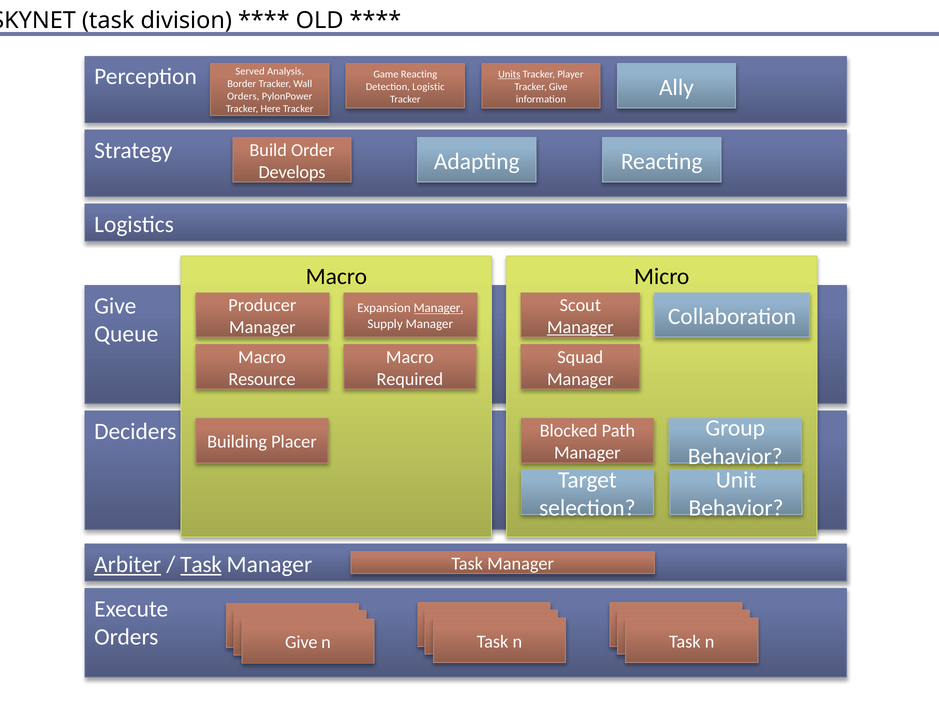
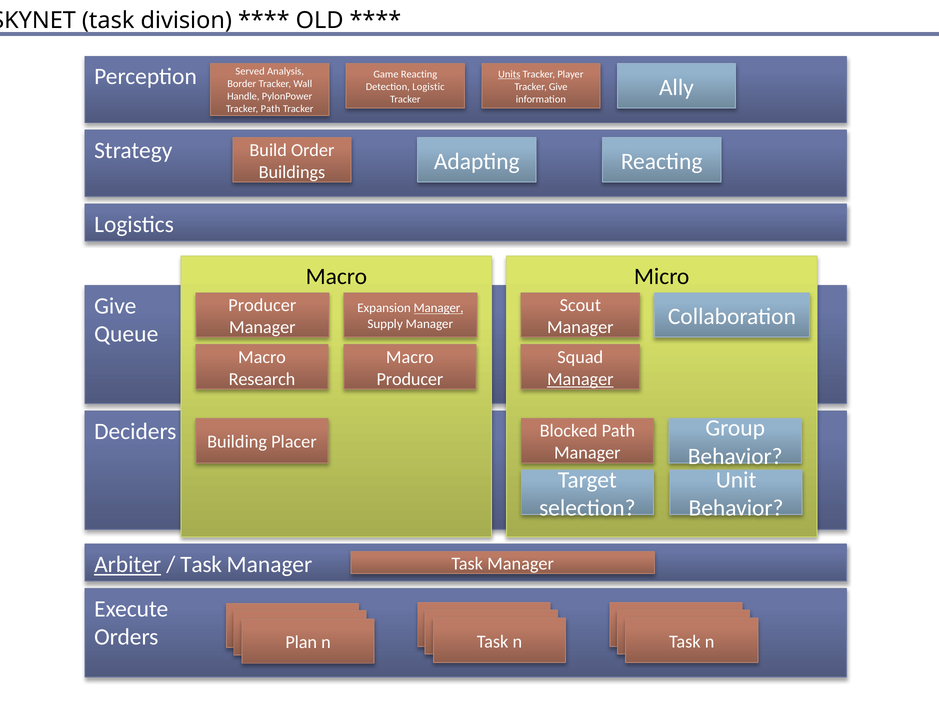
Orders at (243, 97): Orders -> Handle
Tracker Here: Here -> Path
Develops: Develops -> Buildings
Manager at (580, 327) underline: present -> none
Resource: Resource -> Research
Required at (410, 379): Required -> Producer
Manager at (580, 379) underline: none -> present
Task at (201, 565) underline: present -> none
Give at (301, 643): Give -> Plan
